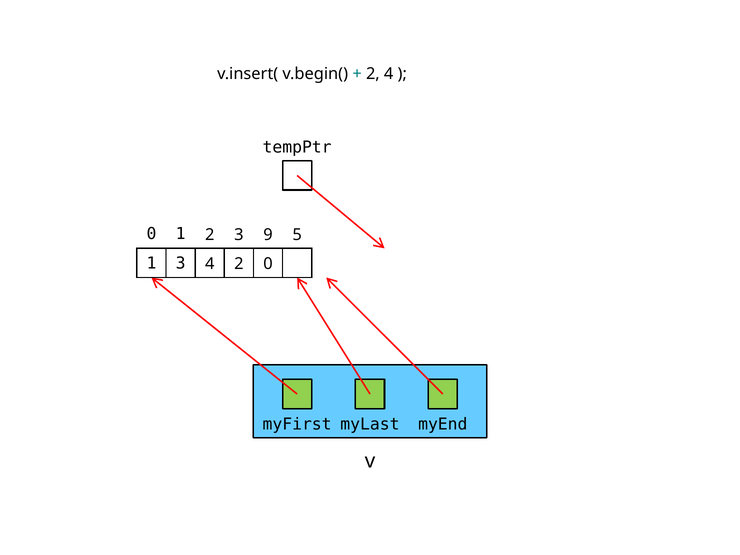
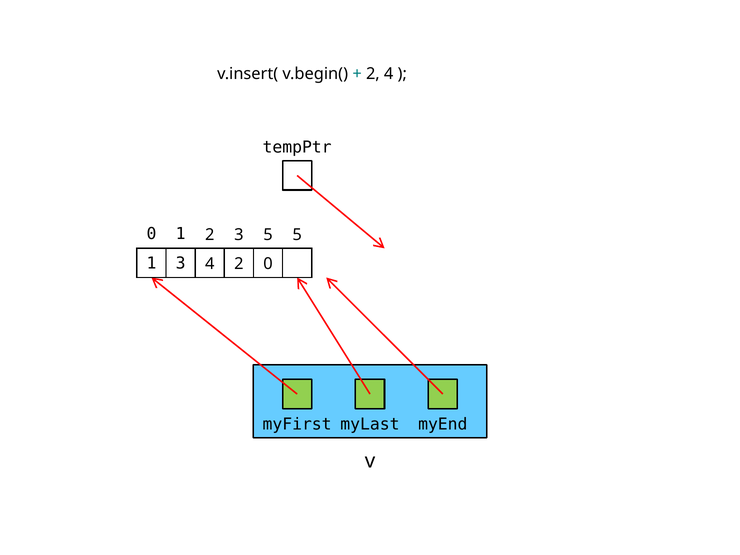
3 9: 9 -> 5
